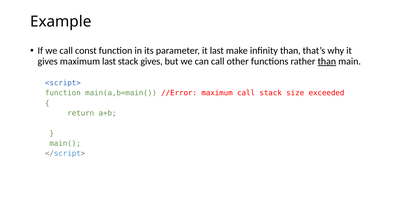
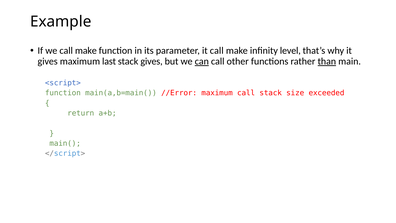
we call const: const -> make
it last: last -> call
infinity than: than -> level
can underline: none -> present
